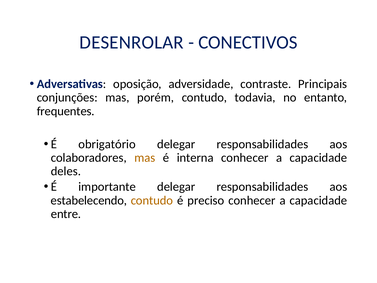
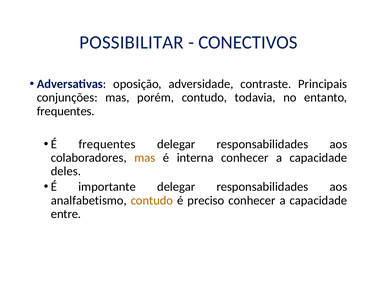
DESENROLAR: DESENROLAR -> POSSIBILITAR
É obrigatório: obrigatório -> frequentes
estabelecendo: estabelecendo -> analfabetismo
